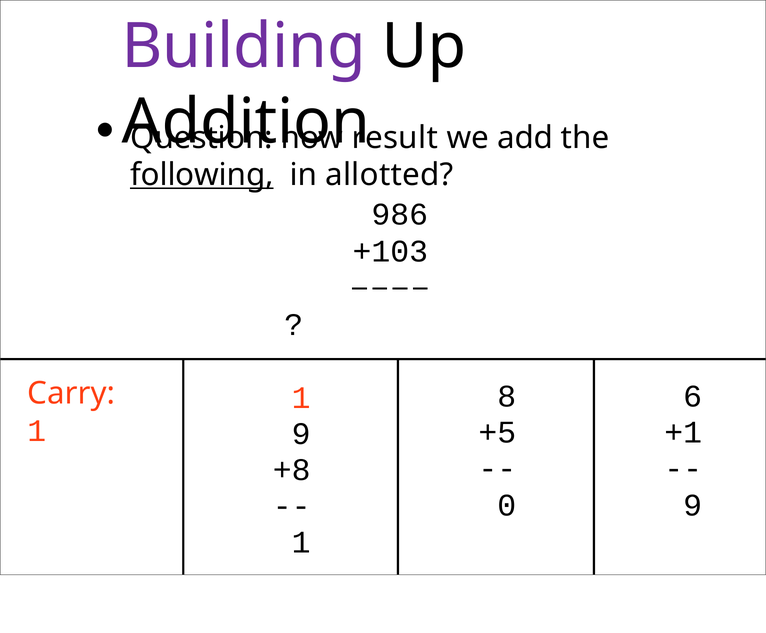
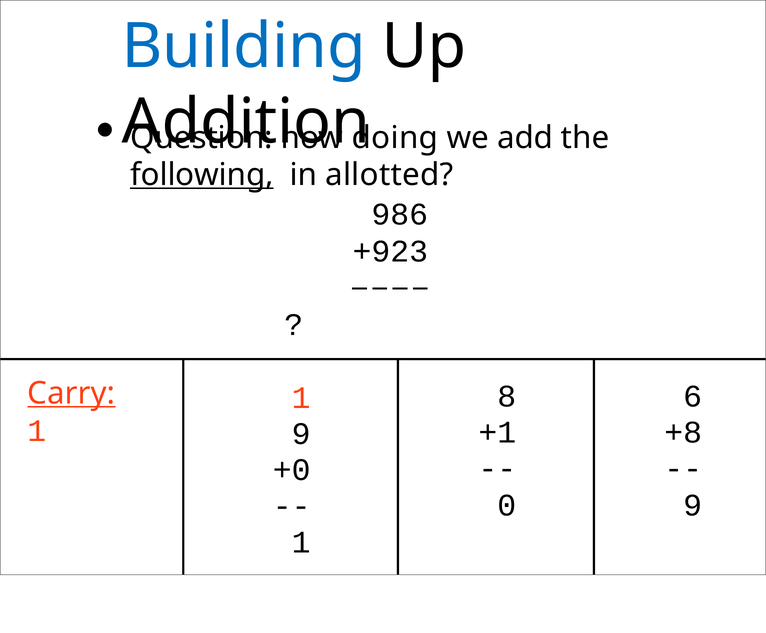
Building colour: purple -> blue
result: result -> doing
+103: +103 -> +923
Carry underline: none -> present
+5: +5 -> +1
+1: +1 -> +8
+8: +8 -> +0
